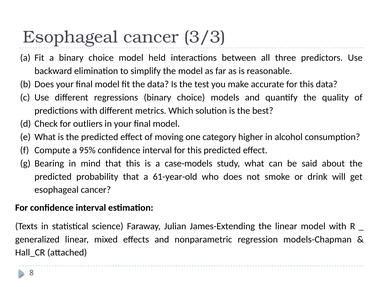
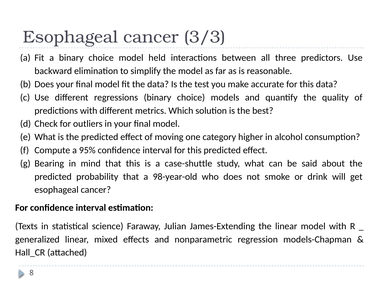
case-models: case-models -> case-shuttle
61-year-old: 61-year-old -> 98-year-old
